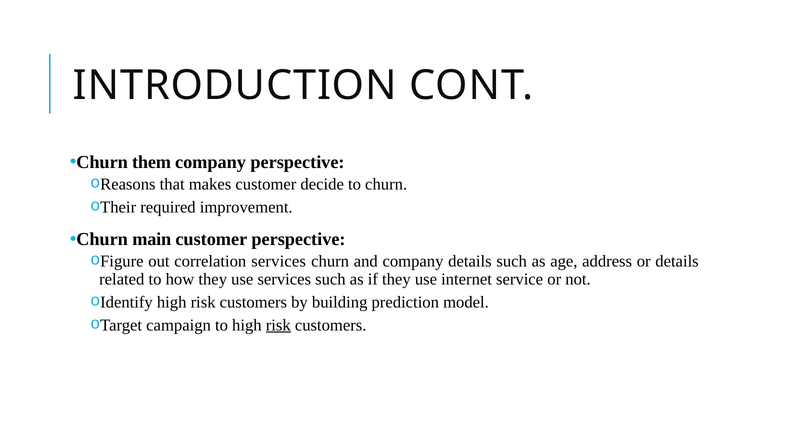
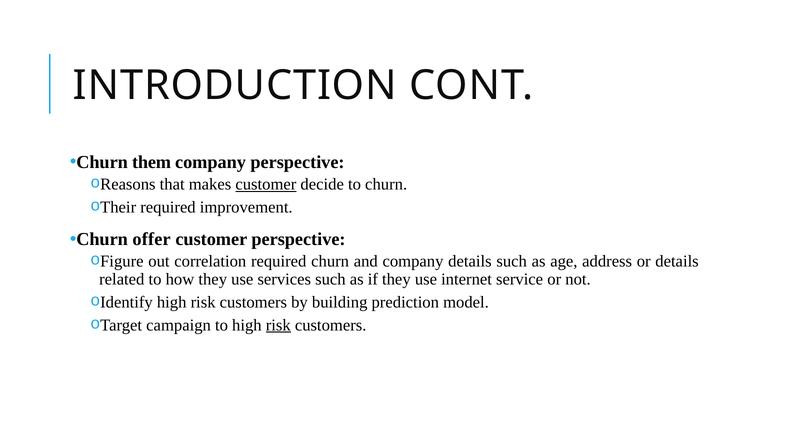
customer at (266, 184) underline: none -> present
main: main -> offer
correlation services: services -> required
